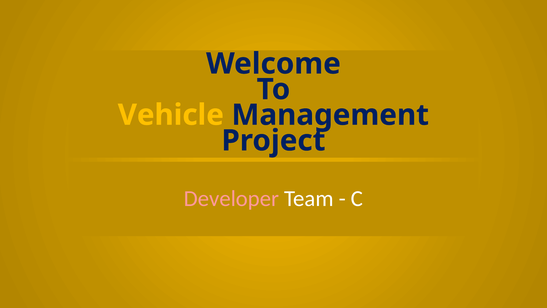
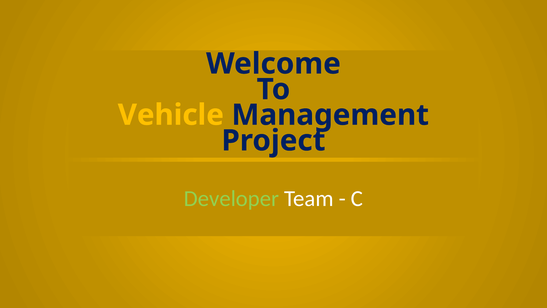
Developer colour: pink -> light green
